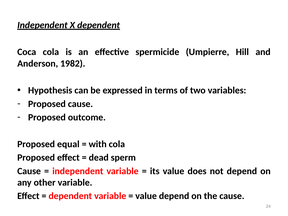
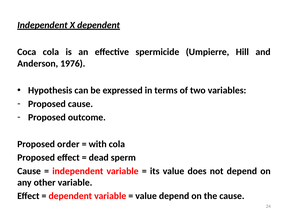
1982: 1982 -> 1976
equal: equal -> order
